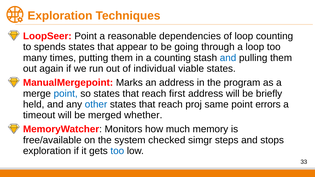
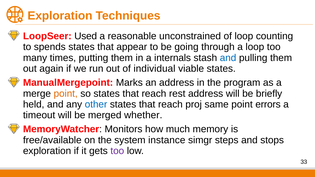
LoopSeer Point: Point -> Used
dependencies: dependencies -> unconstrained
a counting: counting -> internals
point at (66, 94) colour: blue -> orange
first: first -> rest
checked: checked -> instance
too at (117, 151) colour: blue -> purple
